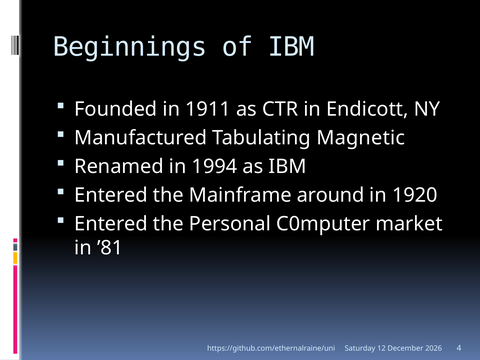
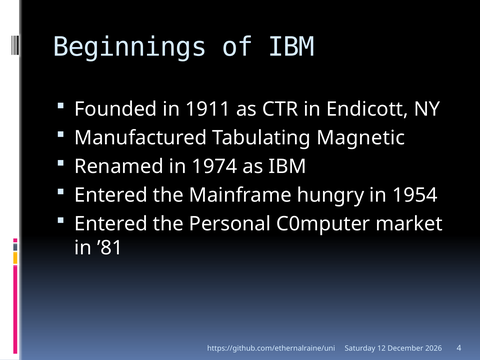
1994: 1994 -> 1974
around: around -> hungry
1920: 1920 -> 1954
